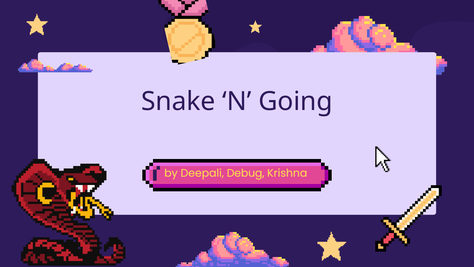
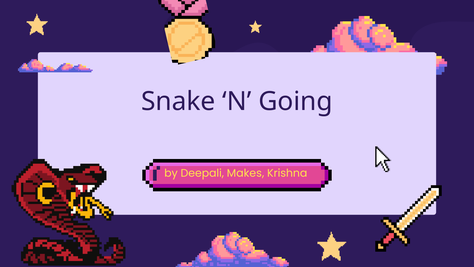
Debug: Debug -> Makes
